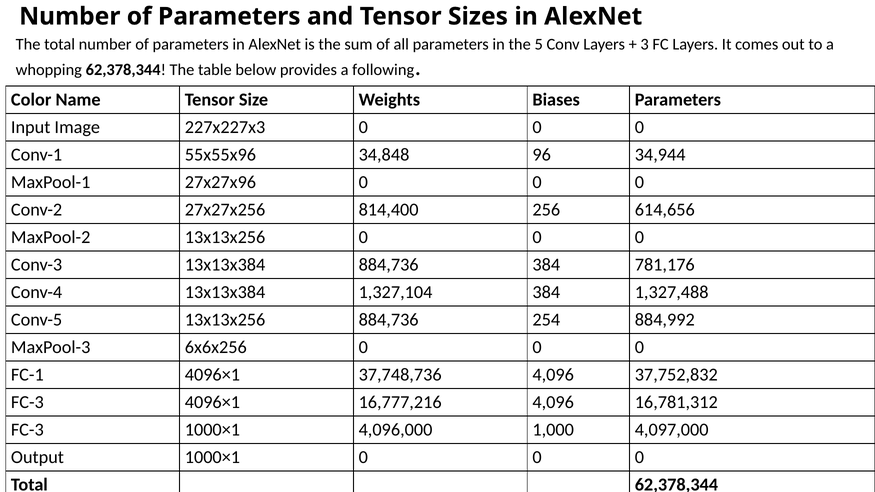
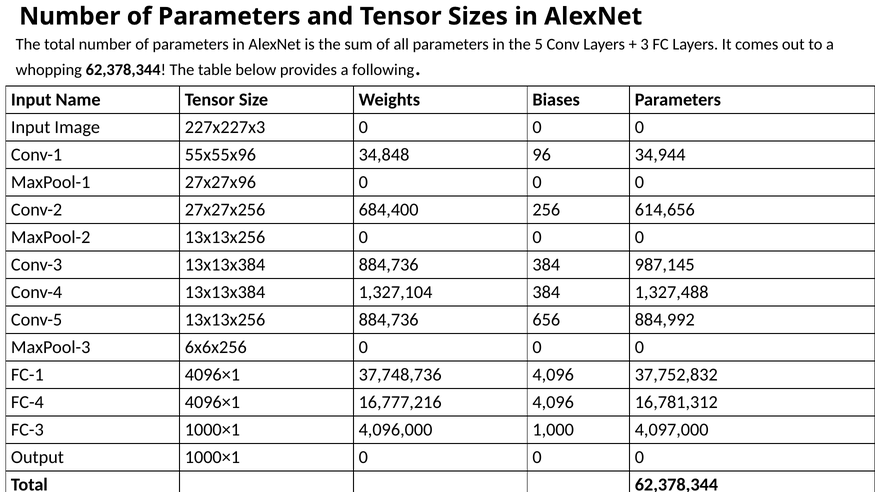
Color at (31, 100): Color -> Input
814,400: 814,400 -> 684,400
781,176: 781,176 -> 987,145
254: 254 -> 656
FC-3 at (27, 403): FC-3 -> FC-4
